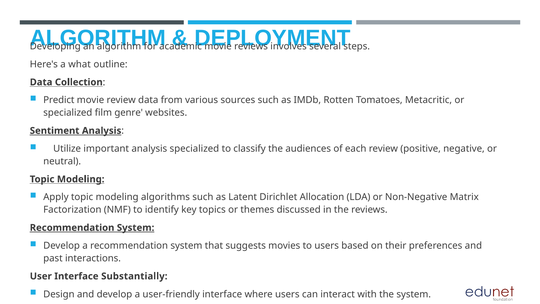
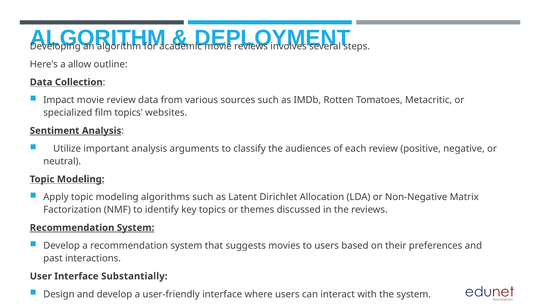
what: what -> allow
Predict: Predict -> Impact
film genre: genre -> topics
analysis specialized: specialized -> arguments
